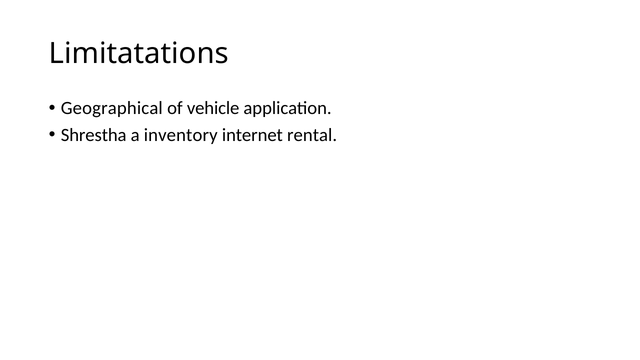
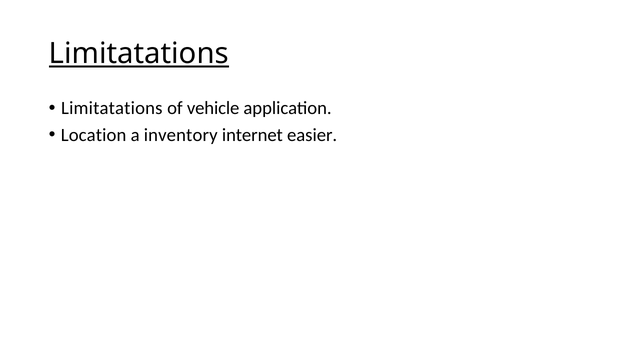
Limitatations at (139, 54) underline: none -> present
Geographical at (112, 108): Geographical -> Limitatations
Shrestha: Shrestha -> Location
rental: rental -> easier
